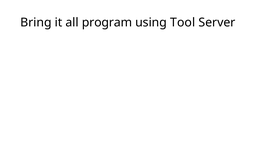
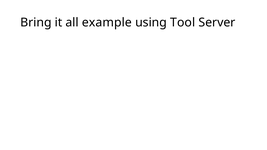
program: program -> example
